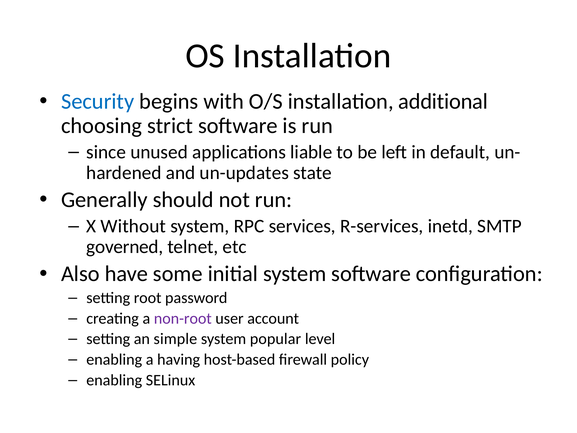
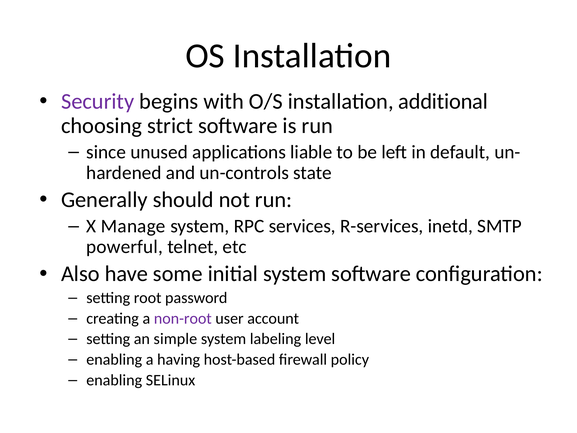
Security colour: blue -> purple
un-updates: un-updates -> un-controls
Without: Without -> Manage
governed: governed -> powerful
popular: popular -> labeling
